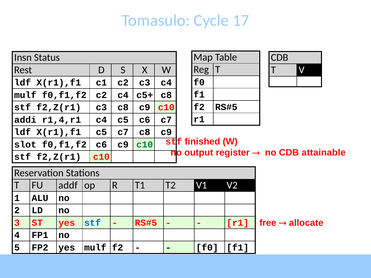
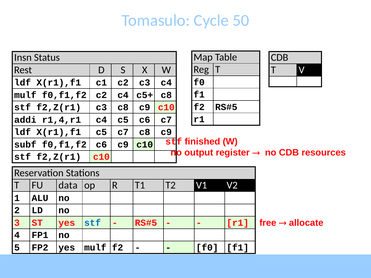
17: 17 -> 50
slot: slot -> subf
c10 at (145, 145) colour: green -> black
attainable: attainable -> resources
addf: addf -> data
